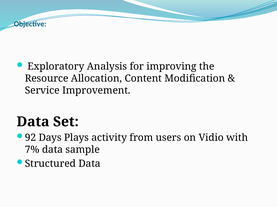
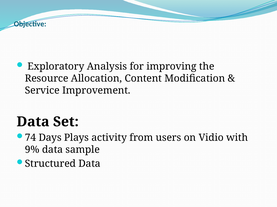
92: 92 -> 74
7%: 7% -> 9%
